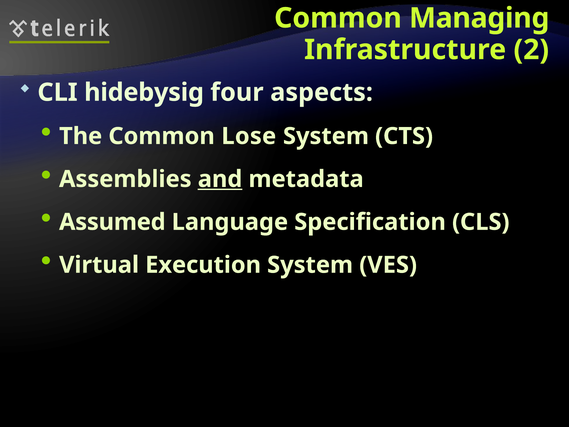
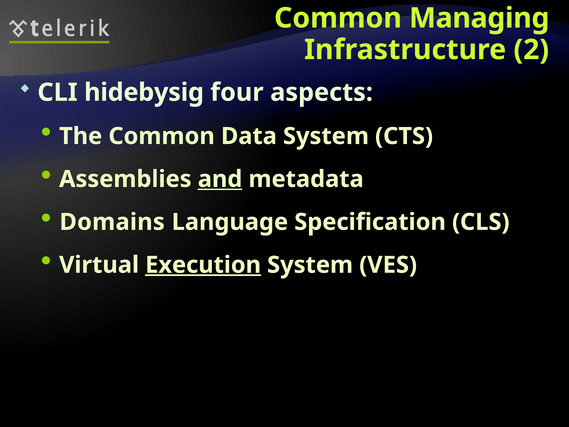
Lose: Lose -> Data
Assumed: Assumed -> Domains
Execution underline: none -> present
